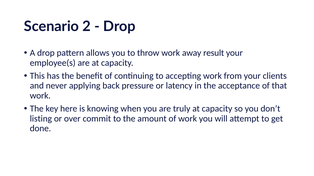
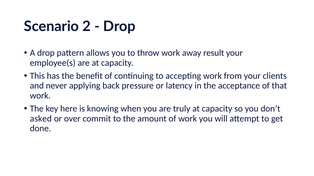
listing: listing -> asked
